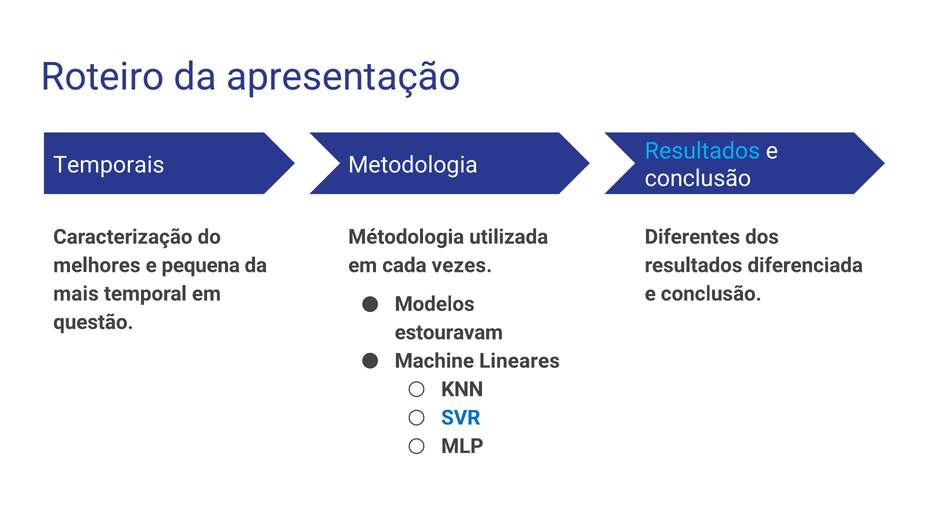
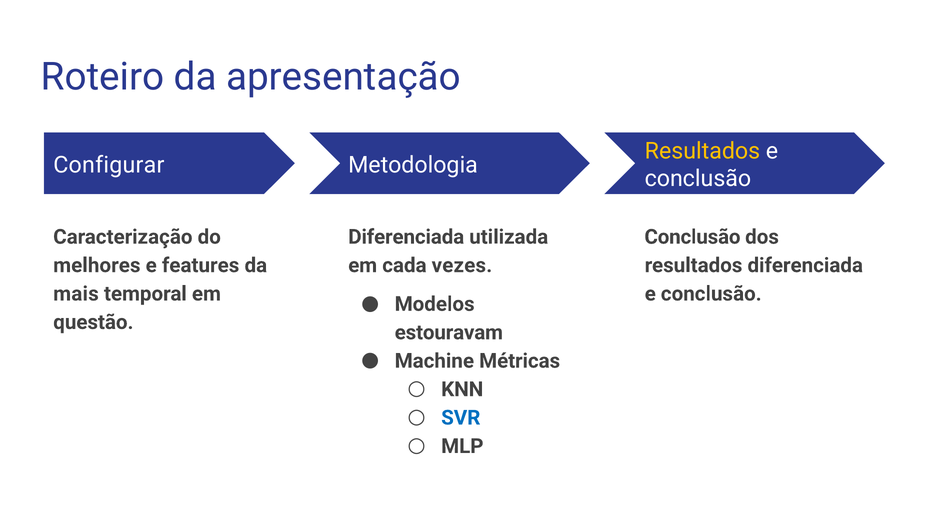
Resultados at (702, 151) colour: light blue -> yellow
Temporais: Temporais -> Configurar
Métodologia at (406, 237): Métodologia -> Diferenciada
Diferentes at (692, 237): Diferentes -> Conclusão
pequena: pequena -> features
Lineares: Lineares -> Métricas
